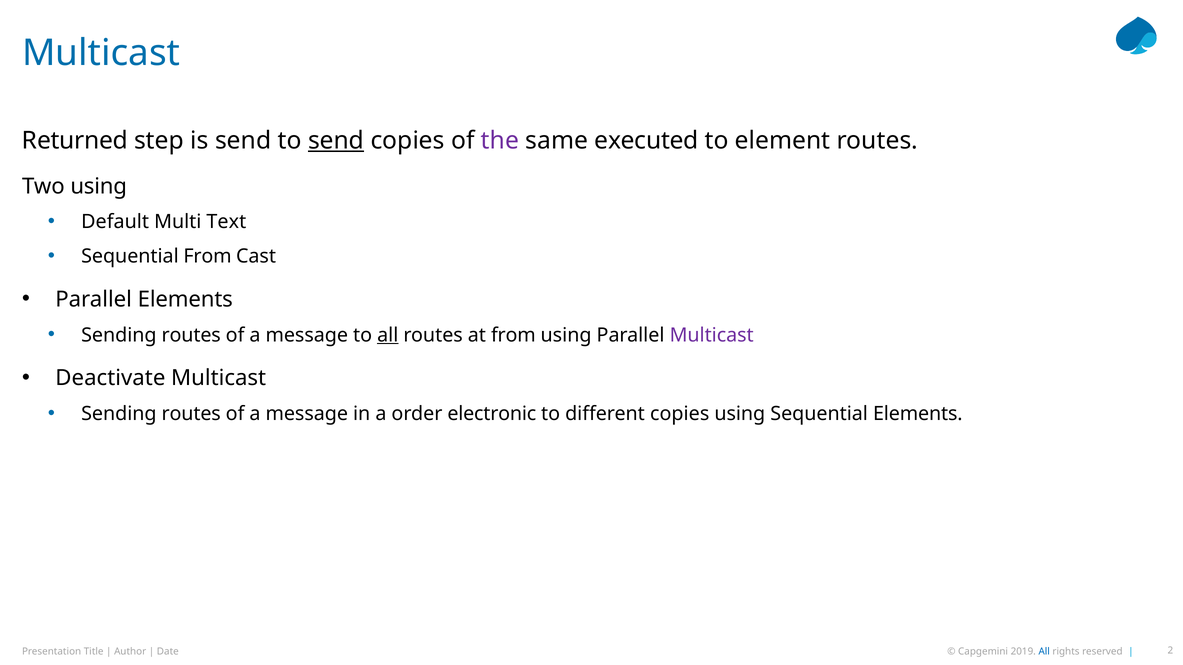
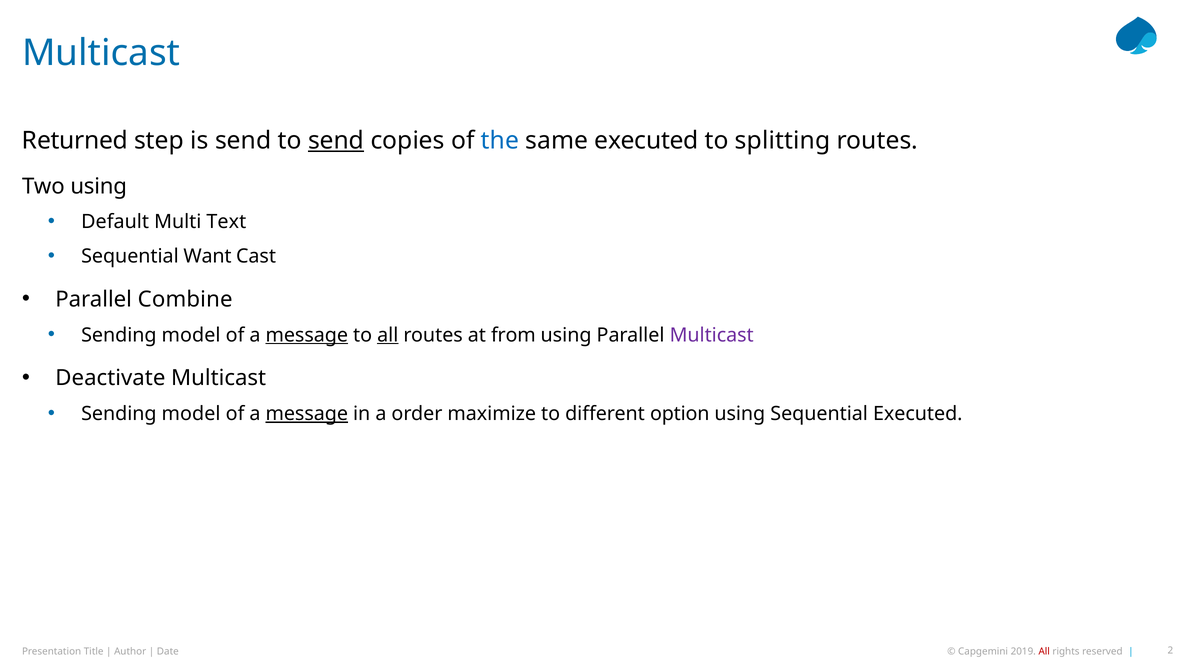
the colour: purple -> blue
element: element -> splitting
Sequential From: From -> Want
Parallel Elements: Elements -> Combine
routes at (191, 335): routes -> model
message at (307, 335) underline: none -> present
routes at (191, 414): routes -> model
message at (307, 414) underline: none -> present
electronic: electronic -> maximize
different copies: copies -> option
Sequential Elements: Elements -> Executed
All at (1044, 652) colour: blue -> red
